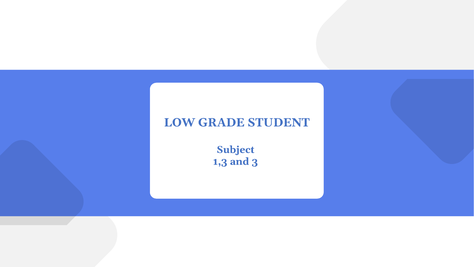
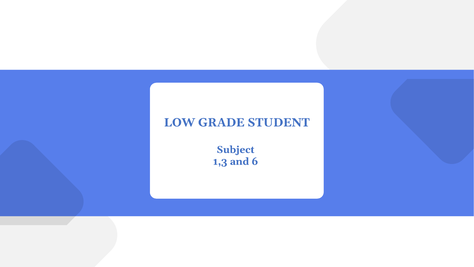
3: 3 -> 6
